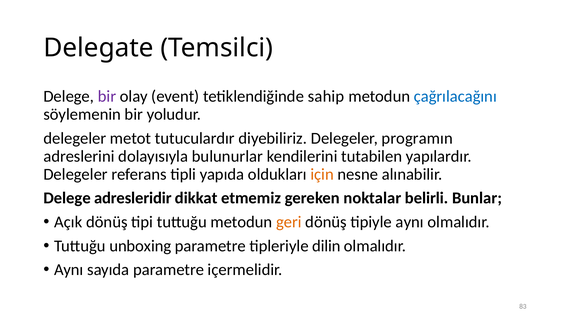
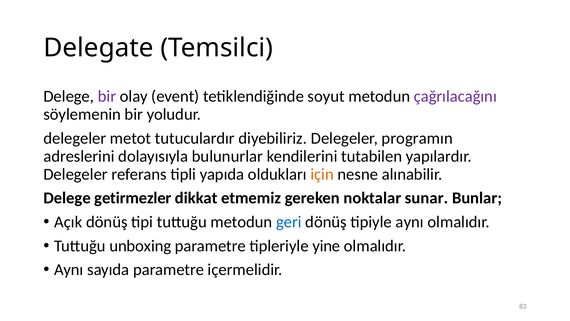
sahip: sahip -> soyut
çağrılacağını colour: blue -> purple
adresleridir: adresleridir -> getirmezler
belirli: belirli -> sunar
geri colour: orange -> blue
dilin: dilin -> yine
